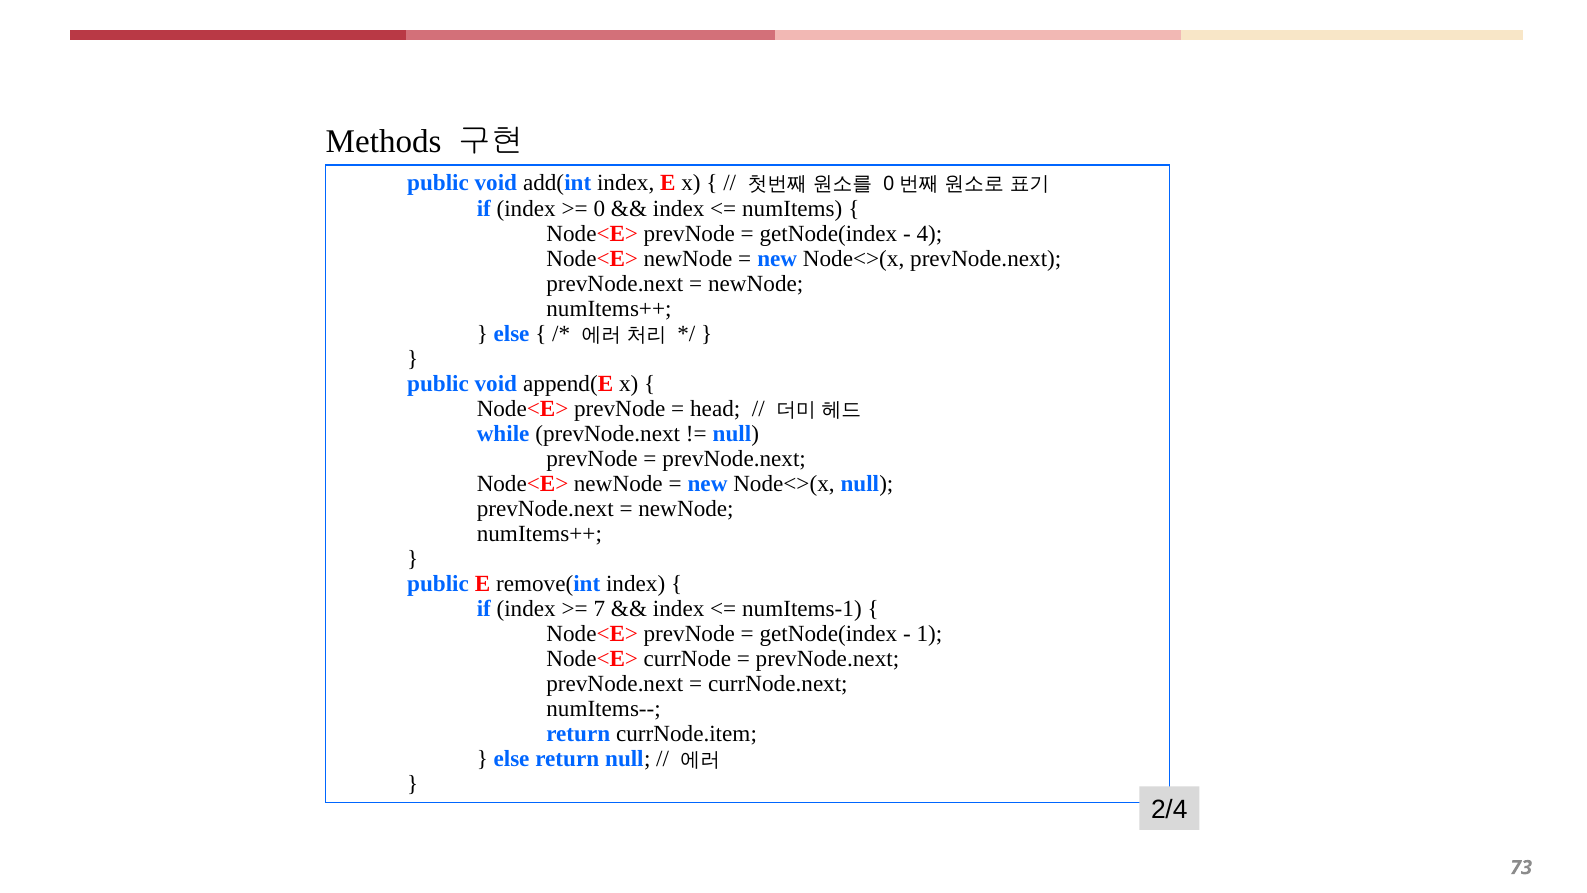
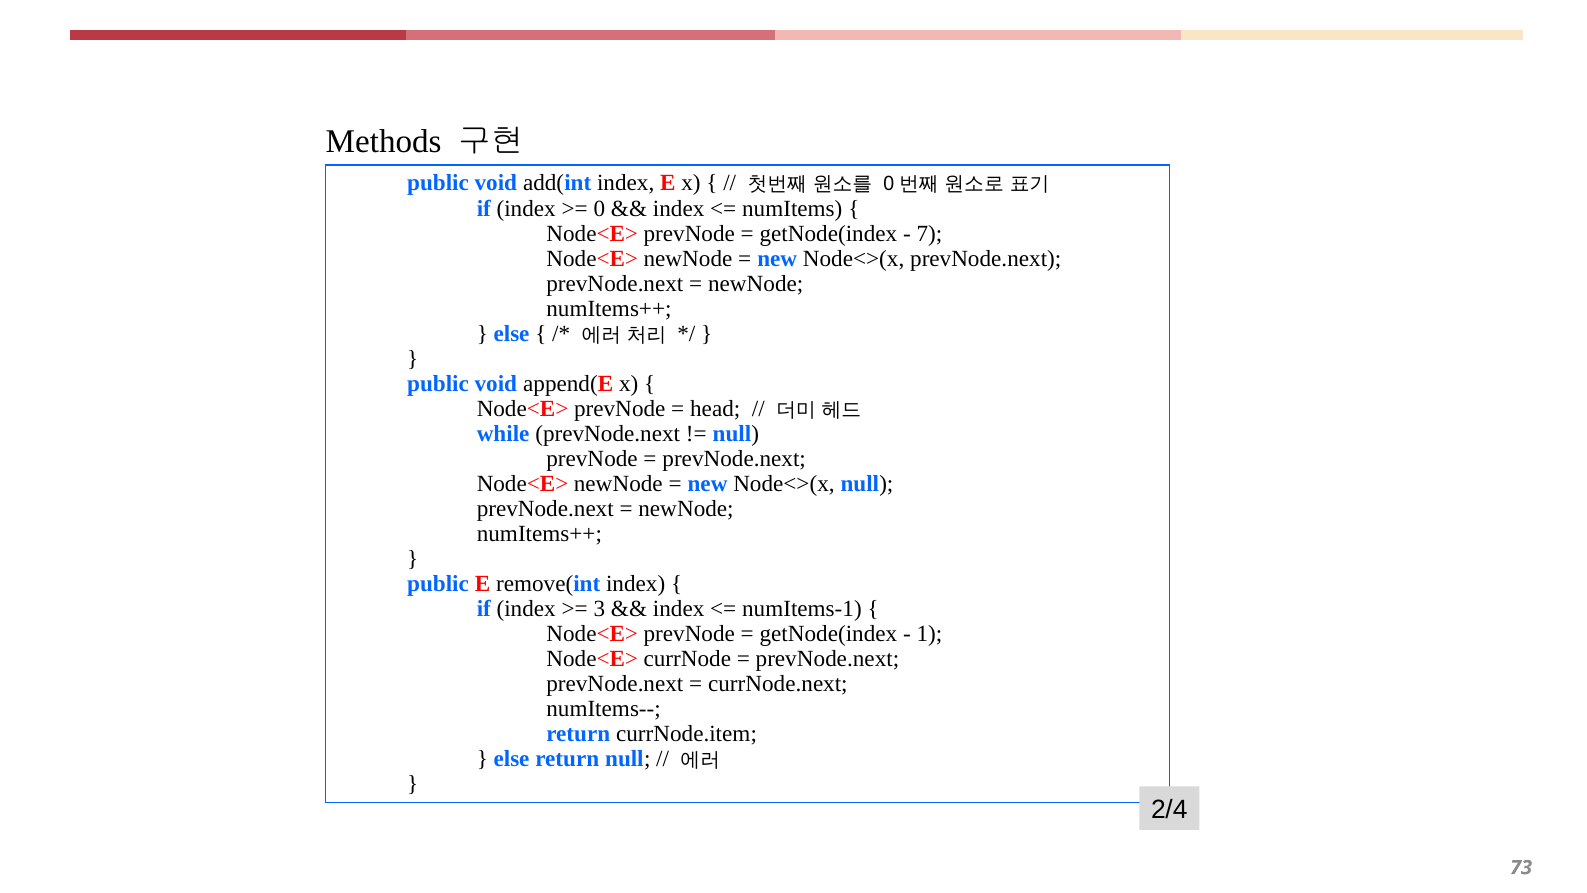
4: 4 -> 7
7: 7 -> 3
